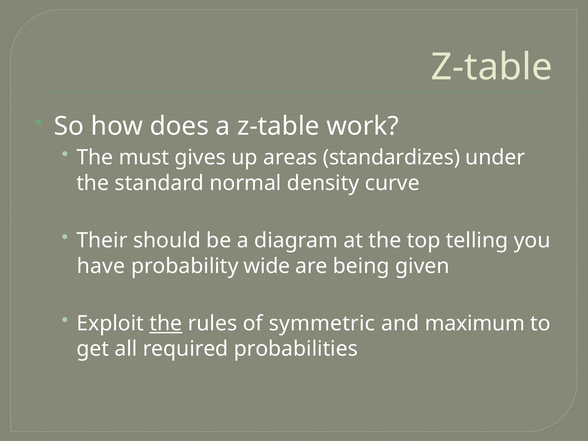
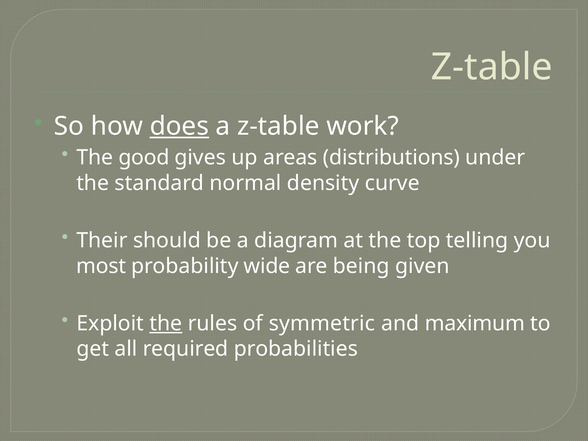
does underline: none -> present
must: must -> good
standardizes: standardizes -> distributions
have: have -> most
